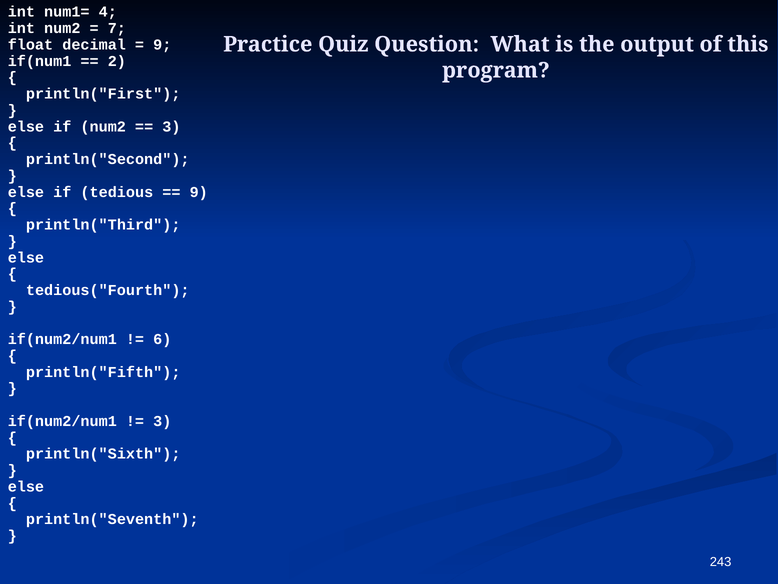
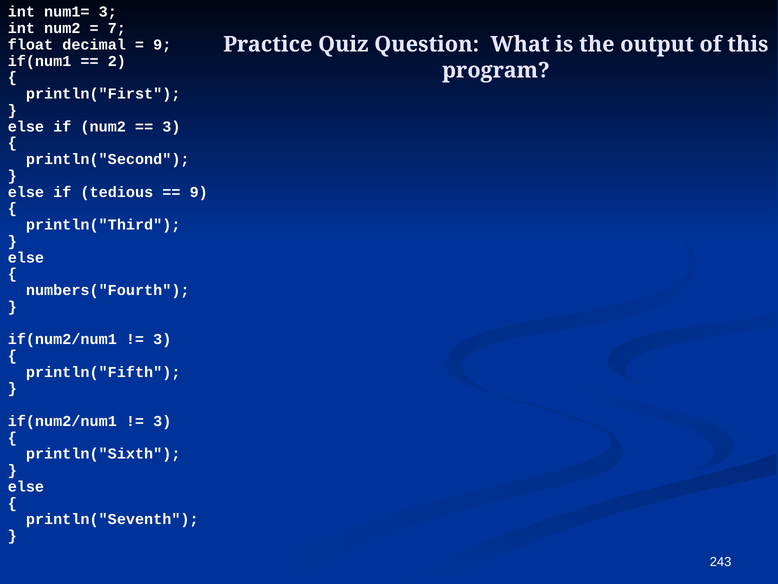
num1= 4: 4 -> 3
tedious("Fourth: tedious("Fourth -> numbers("Fourth
6 at (162, 339): 6 -> 3
